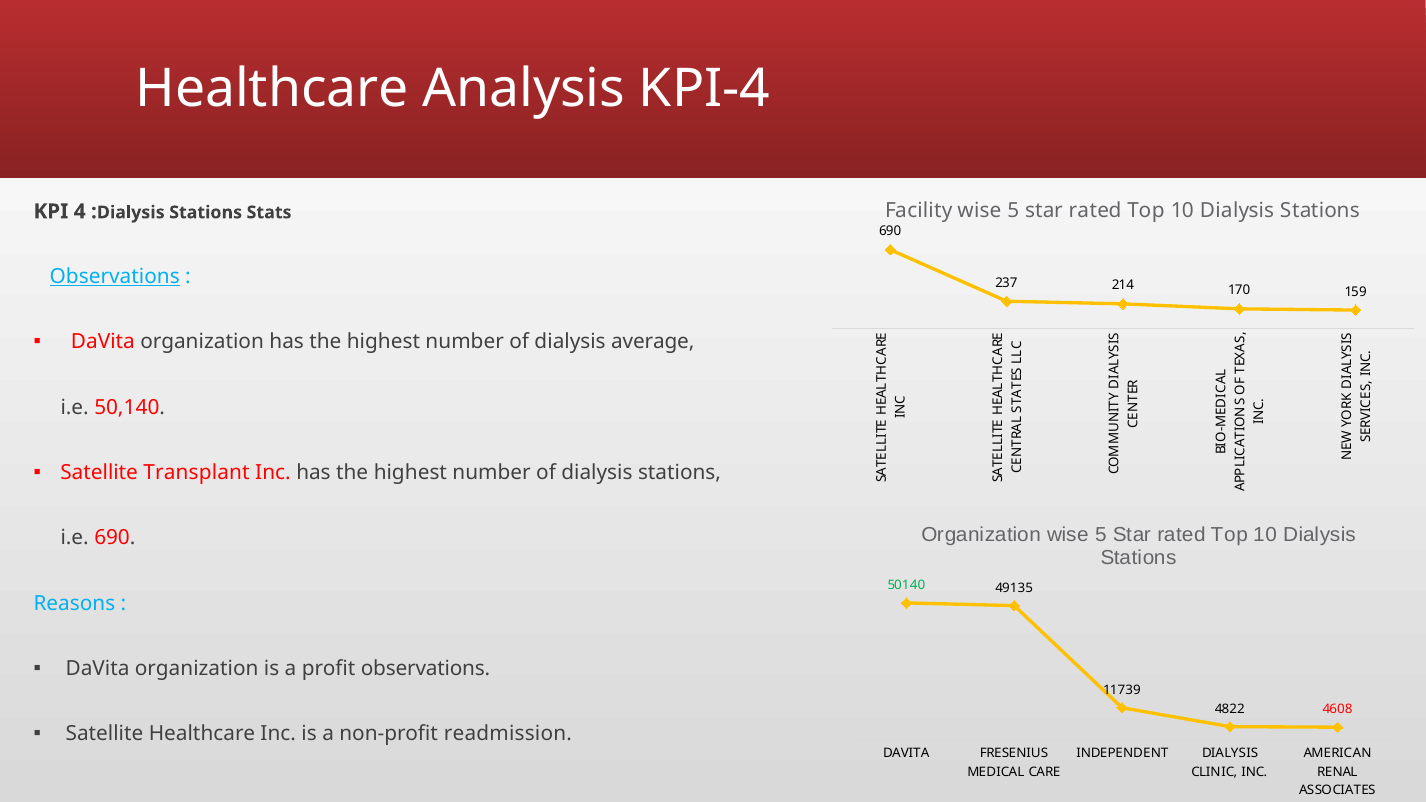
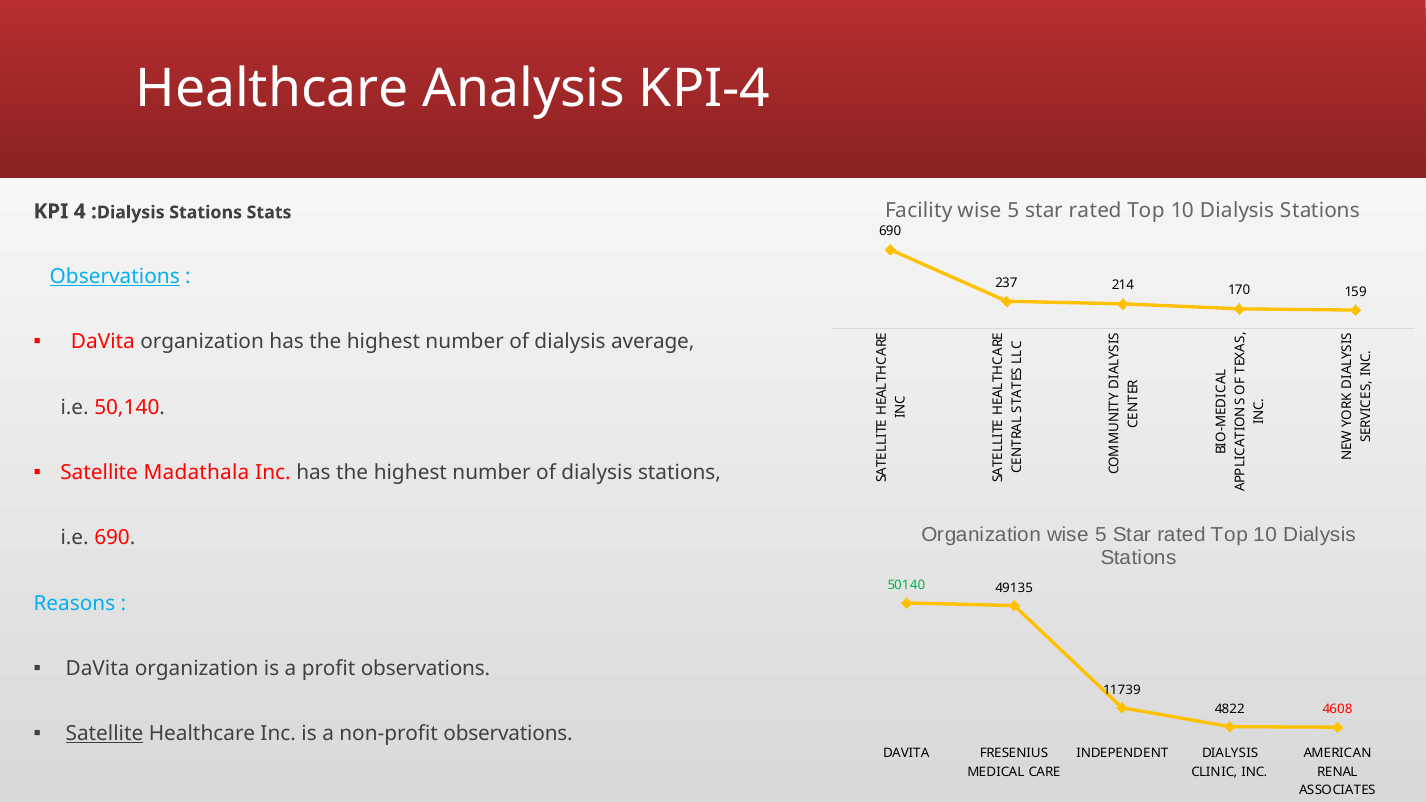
Transplant: Transplant -> Madathala
Satellite at (104, 734) underline: none -> present
non-profit readmission: readmission -> observations
